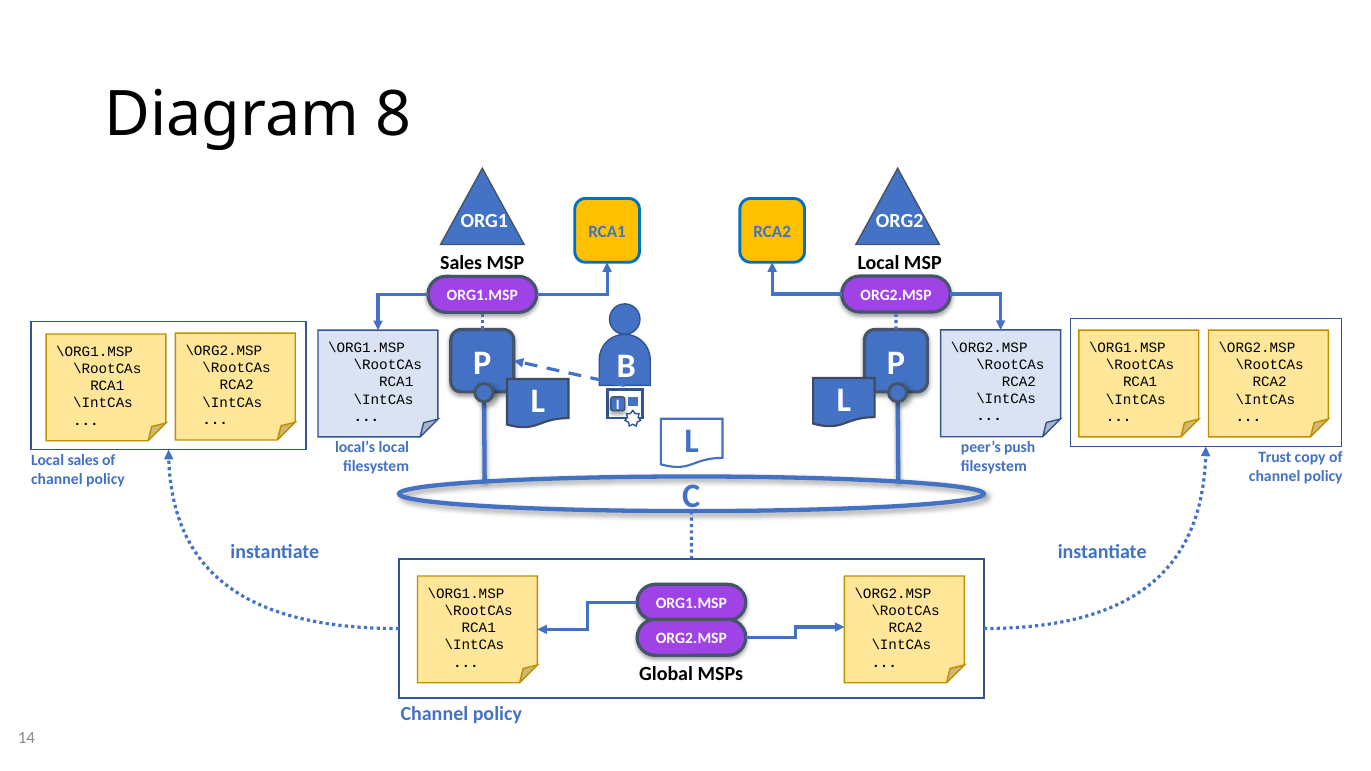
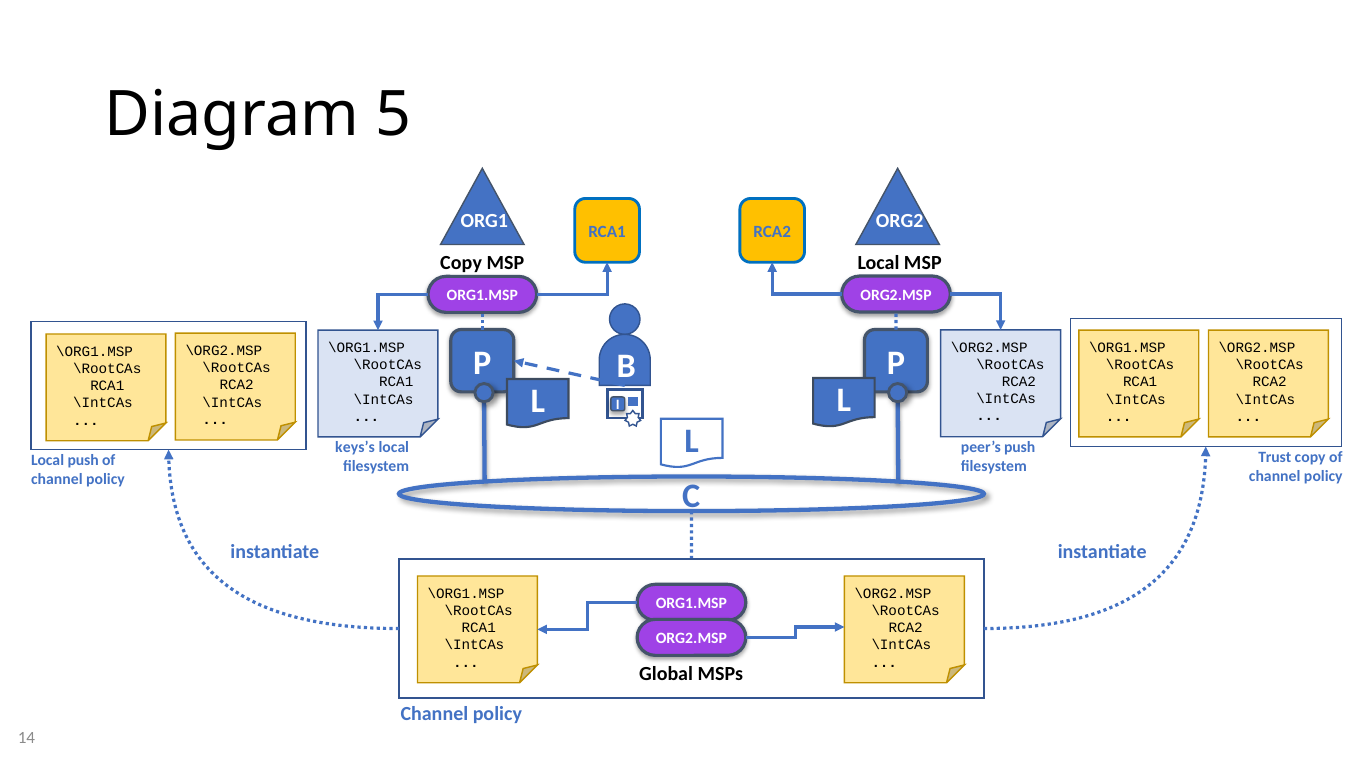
8: 8 -> 5
Sales at (461, 263): Sales -> Copy
local’s: local’s -> keys’s
Local sales: sales -> push
